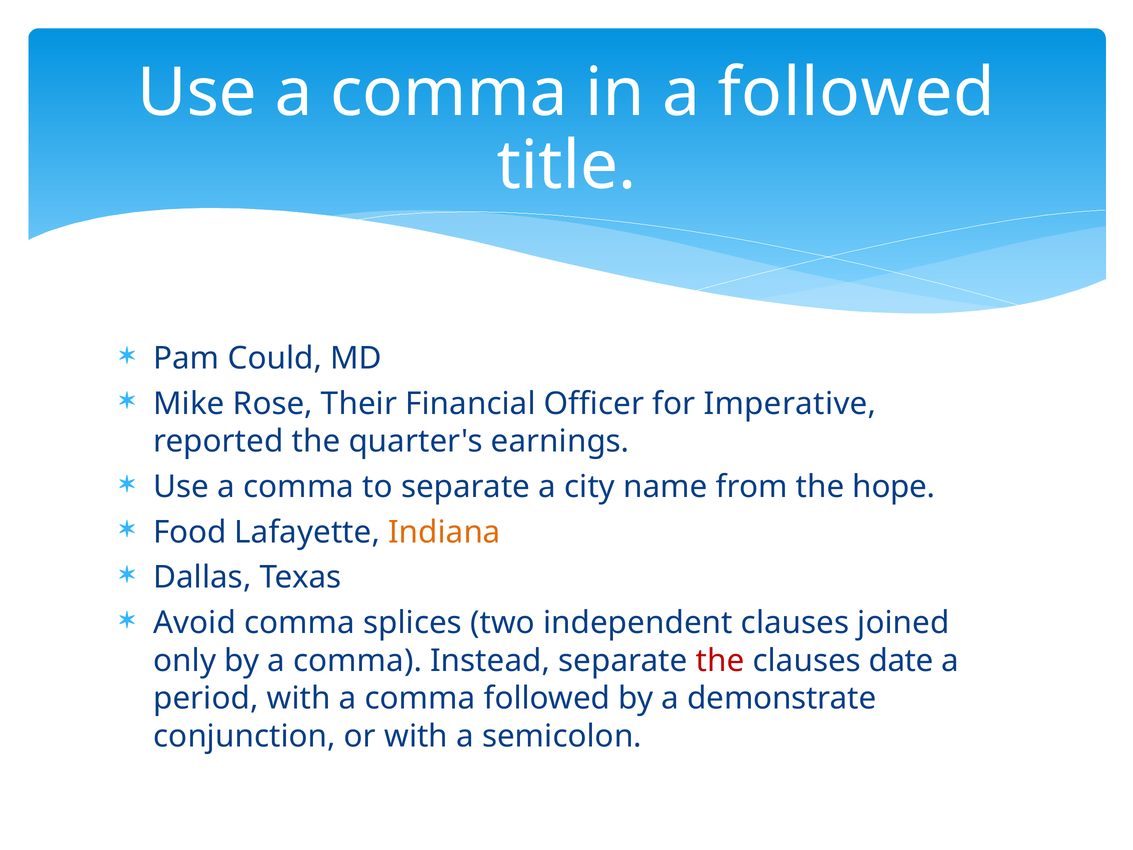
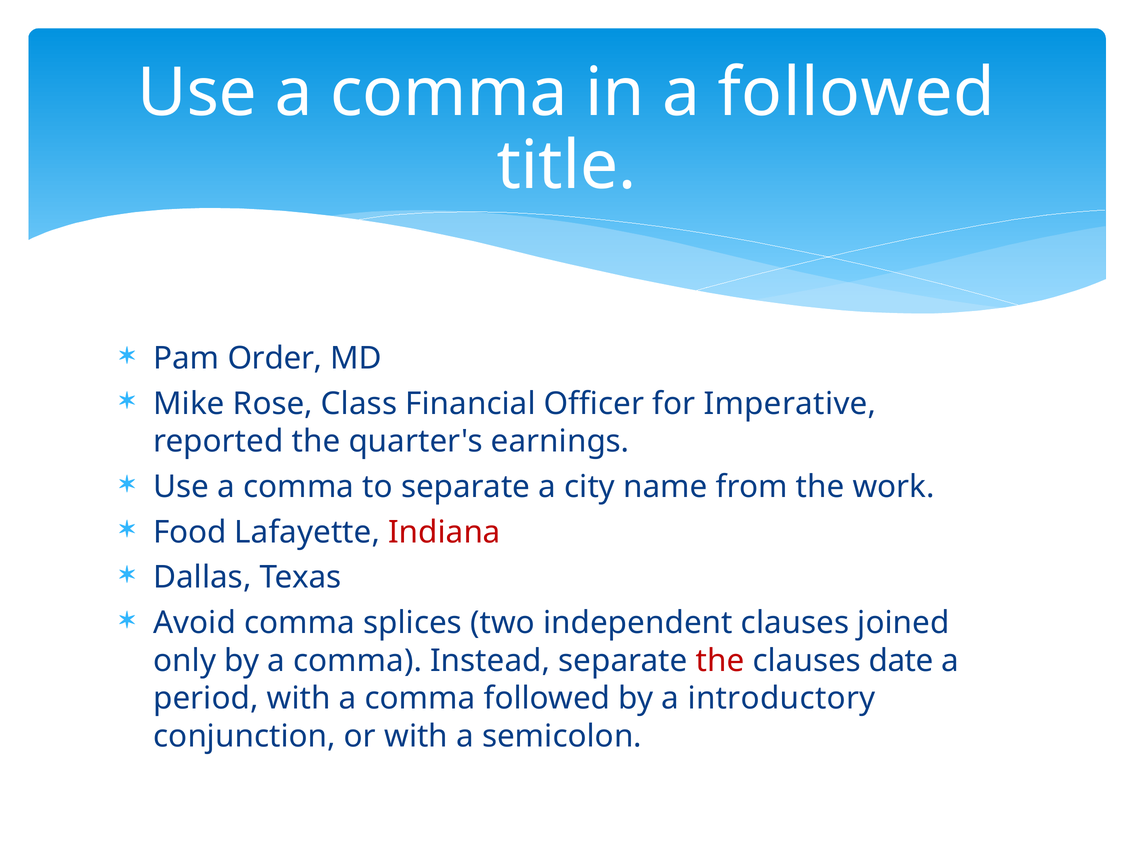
Could: Could -> Order
Their: Their -> Class
hope: hope -> work
Indiana colour: orange -> red
demonstrate: demonstrate -> introductory
